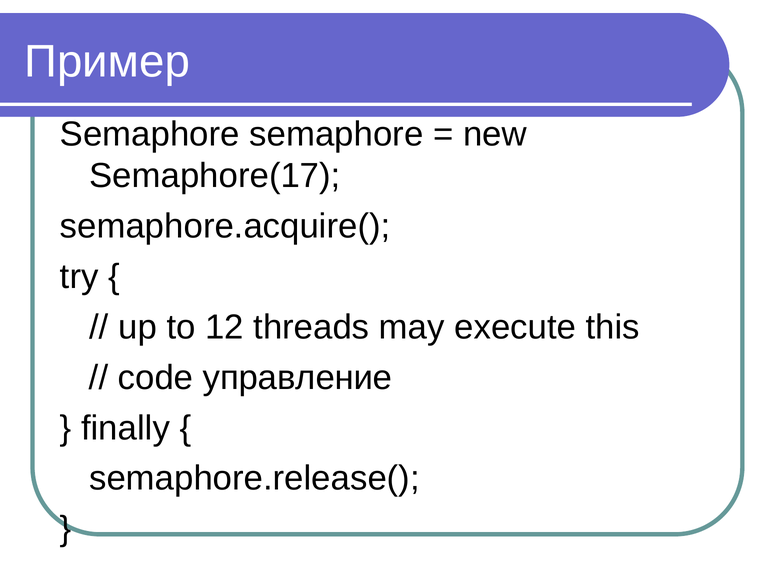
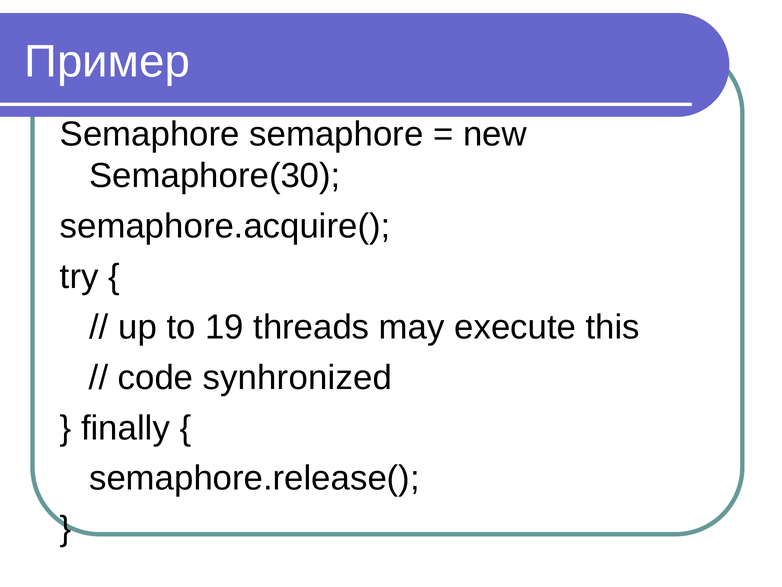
Semaphore(17: Semaphore(17 -> Semaphore(30
12: 12 -> 19
управление: управление -> synhronized
